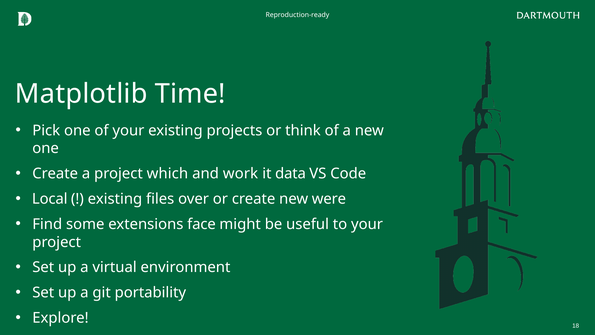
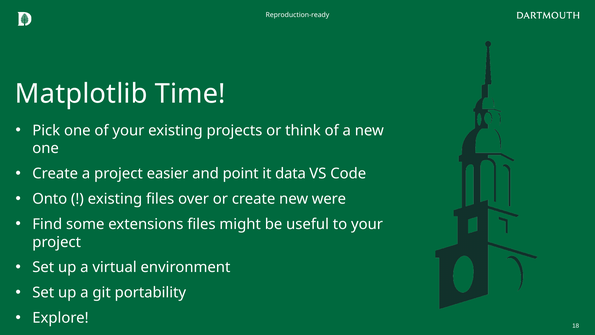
which: which -> easier
work: work -> point
Local: Local -> Onto
extensions face: face -> files
